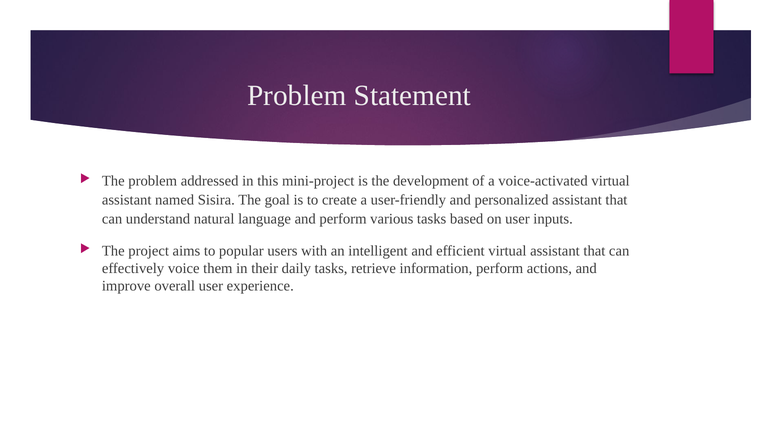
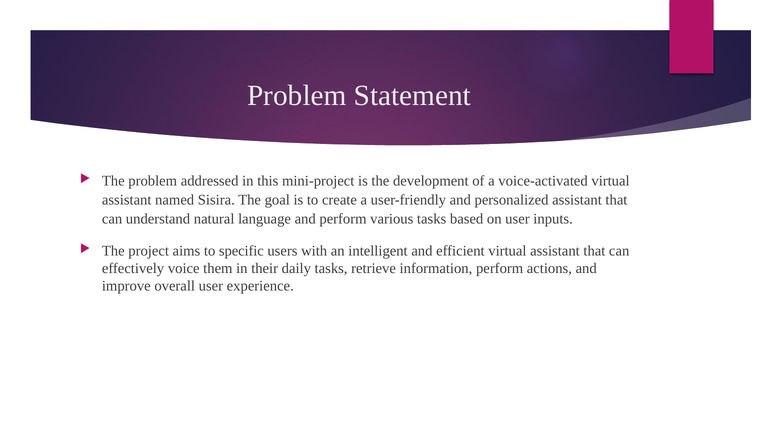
popular: popular -> specific
